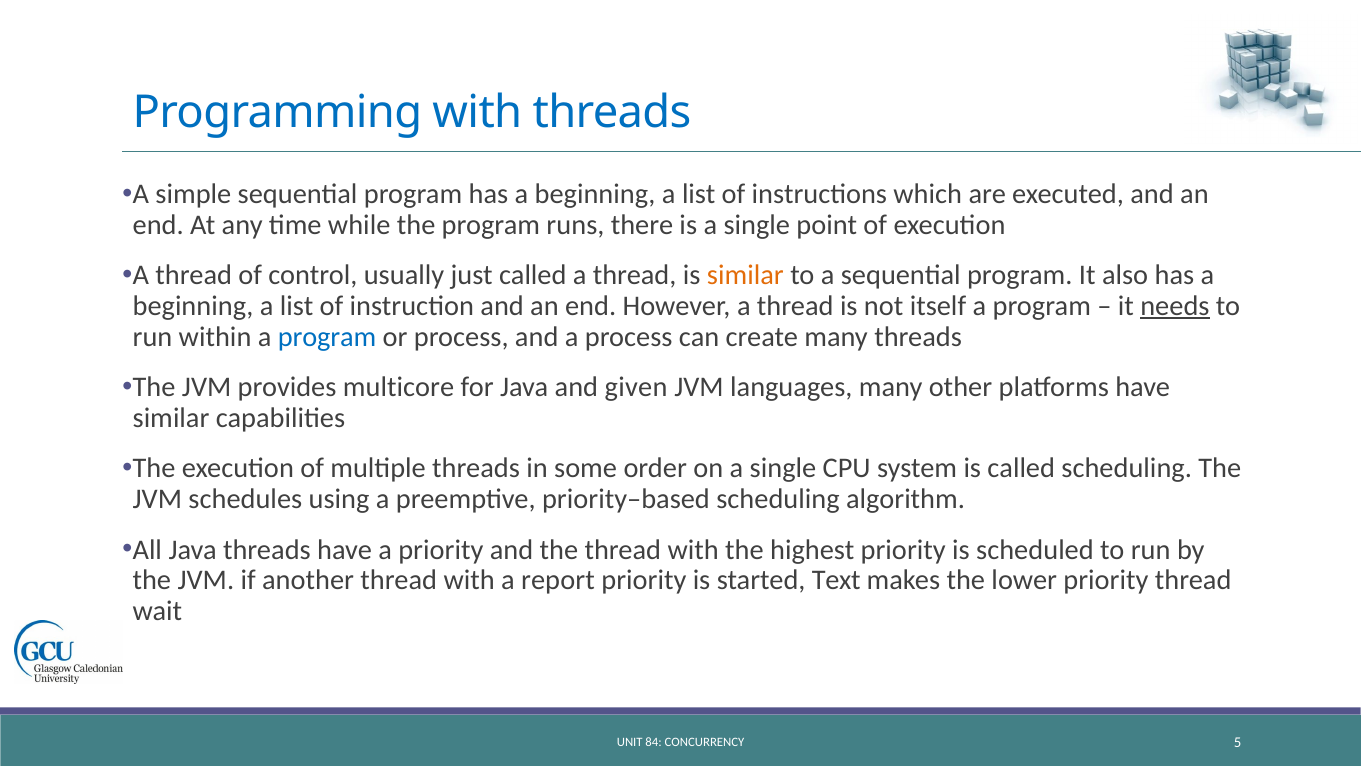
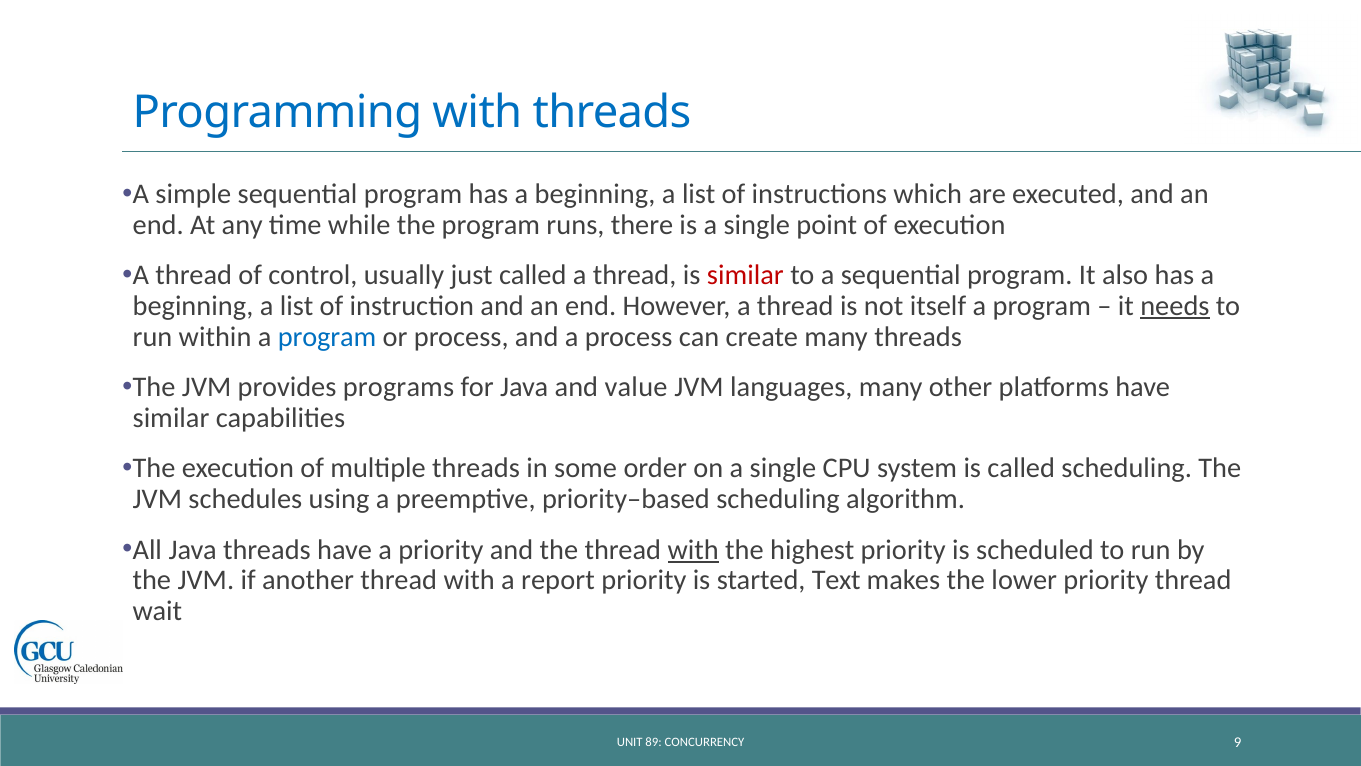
similar at (745, 275) colour: orange -> red
multicore: multicore -> programs
given: given -> value
with at (693, 549) underline: none -> present
84: 84 -> 89
5: 5 -> 9
